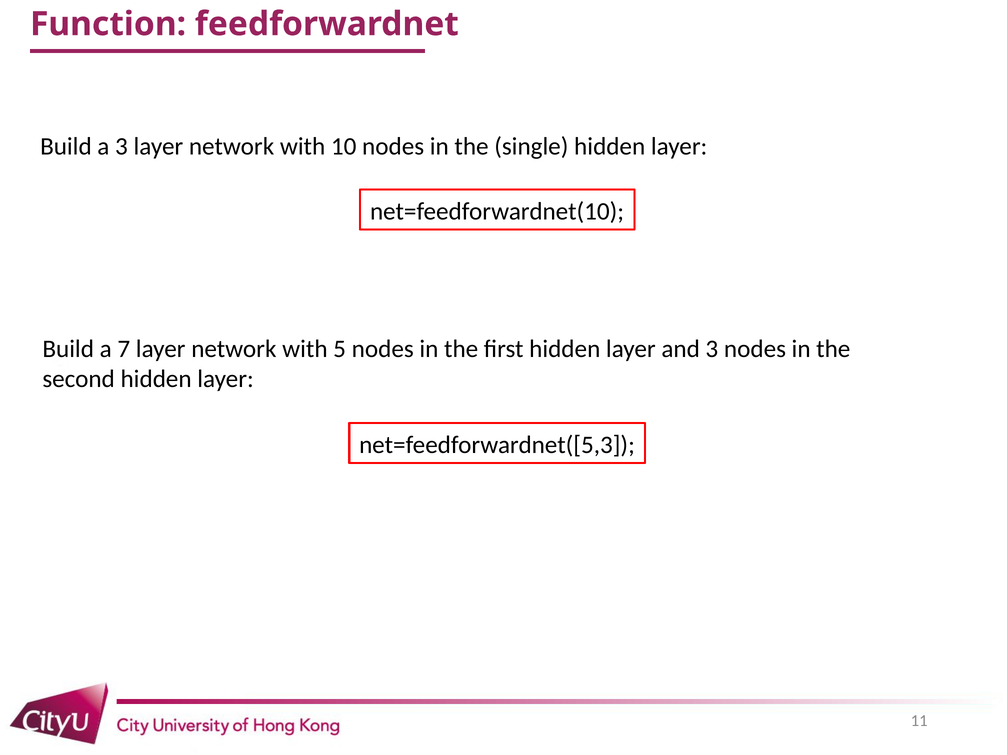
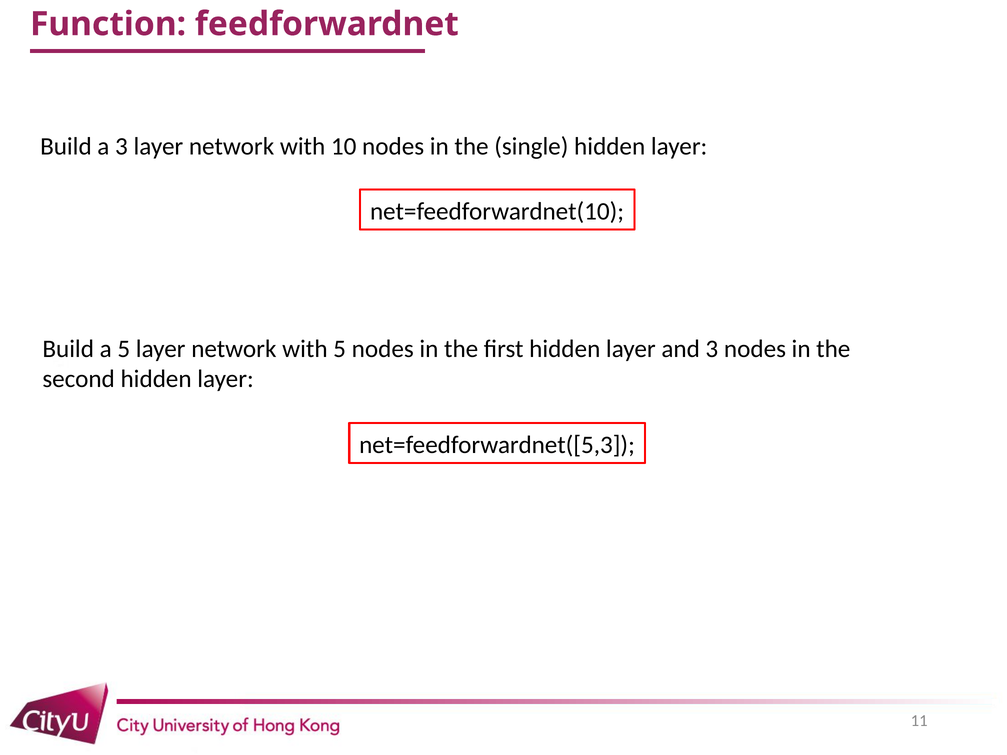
a 7: 7 -> 5
